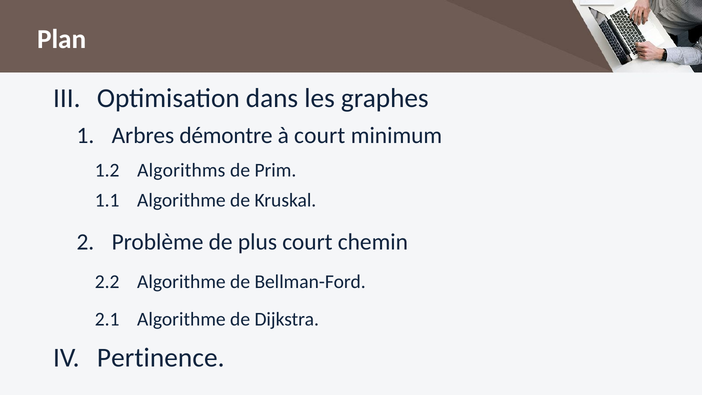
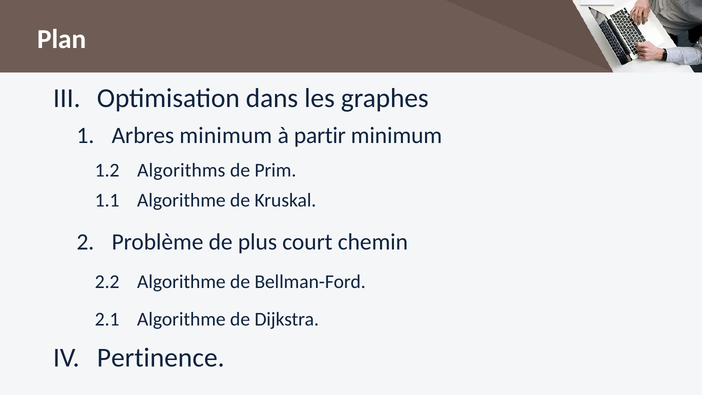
Arbres démontre: démontre -> minimum
à court: court -> partir
